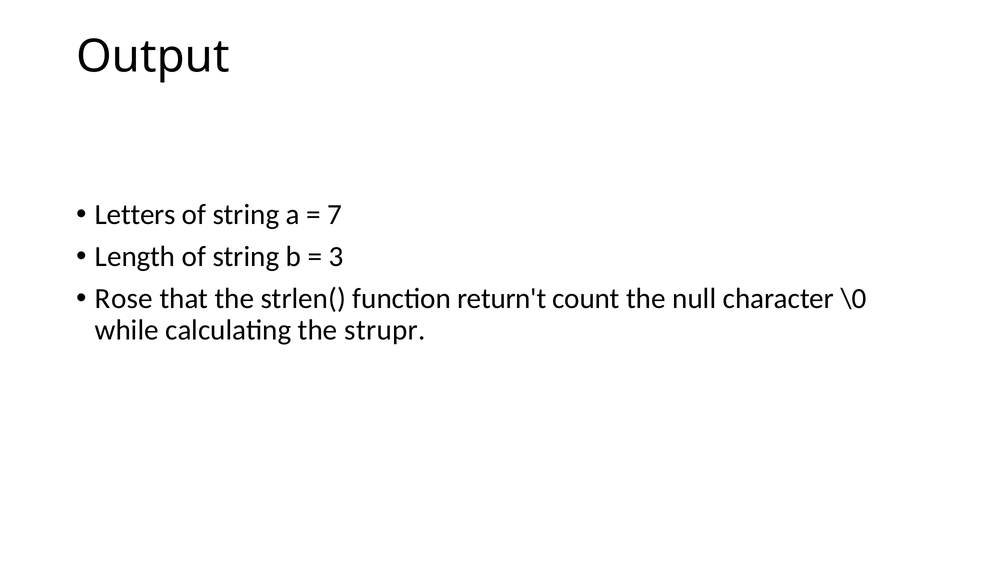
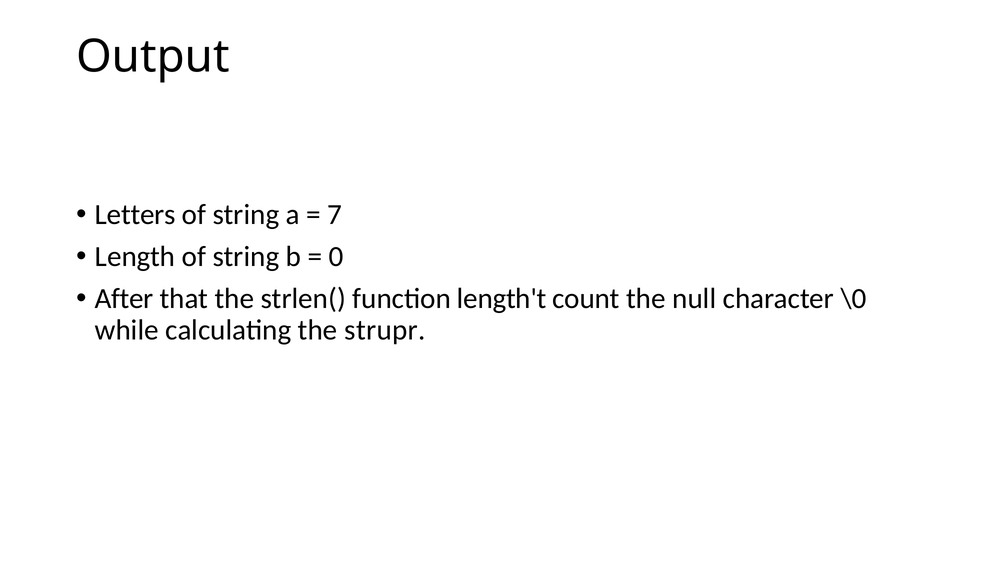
3: 3 -> 0
Rose: Rose -> After
return't: return't -> length't
